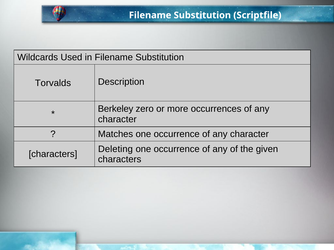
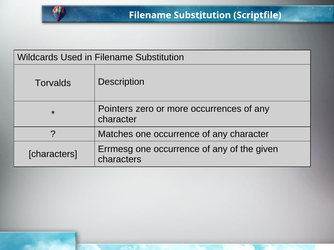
Berkeley: Berkeley -> Pointers
Deleting: Deleting -> Errmesg
